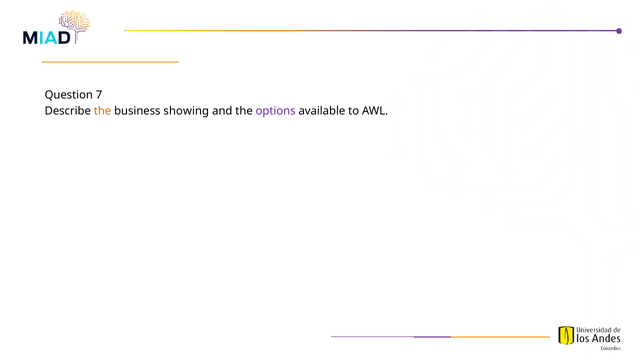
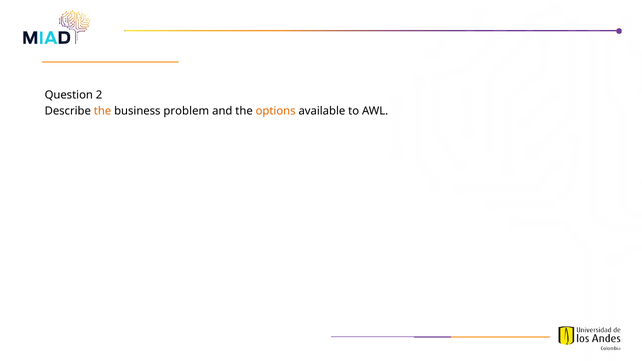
7: 7 -> 2
showing: showing -> problem
options colour: purple -> orange
